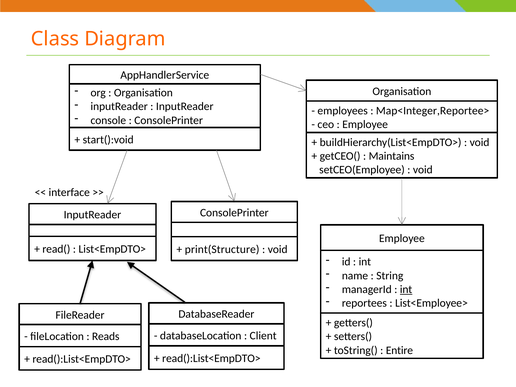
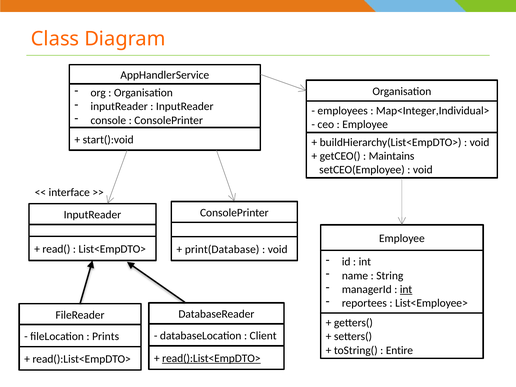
Map<Integer,Reportee>: Map<Integer,Reportee> -> Map<Integer,Individual>
print(Structure: print(Structure -> print(Database
Reads: Reads -> Prints
read():List<EmpDTO> at (211, 358) underline: none -> present
